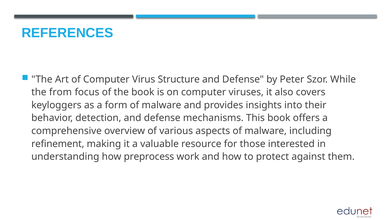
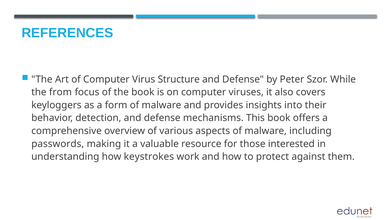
refinement: refinement -> passwords
preprocess: preprocess -> keystrokes
